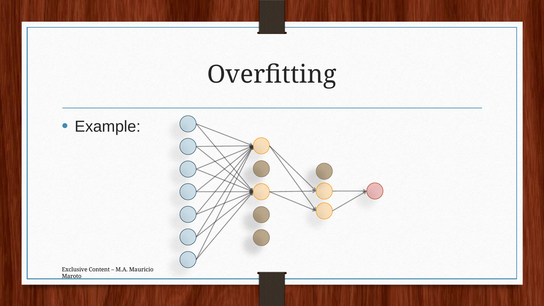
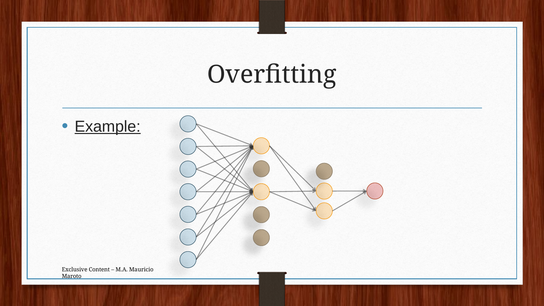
Example underline: none -> present
